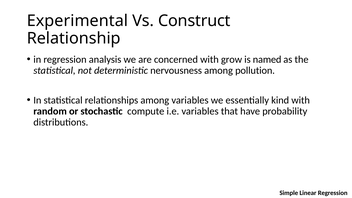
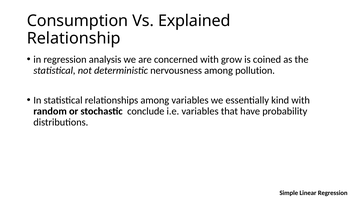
Experimental: Experimental -> Consumption
Construct: Construct -> Explained
named: named -> coined
compute: compute -> conclude
